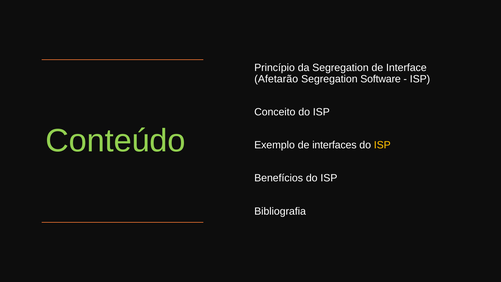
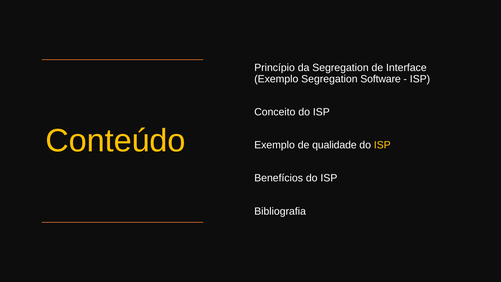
Afetarão at (276, 79): Afetarão -> Exemplo
Conteúdo colour: light green -> yellow
interfaces: interfaces -> qualidade
